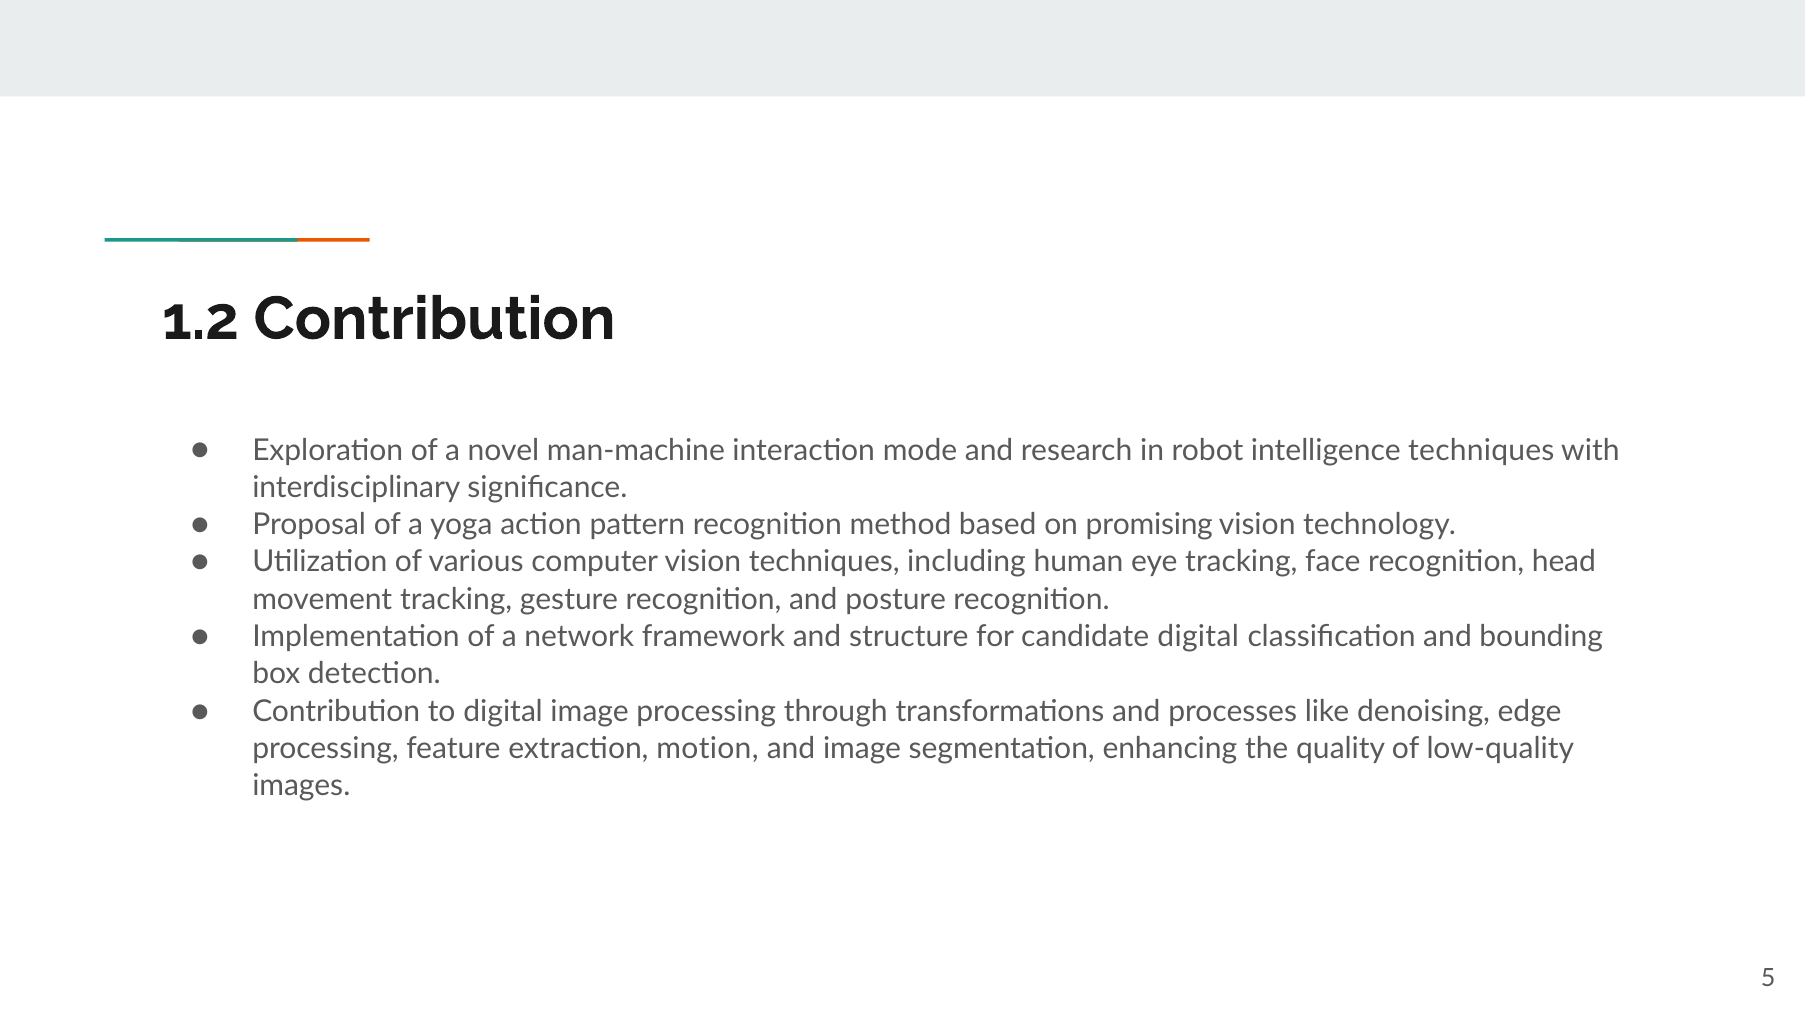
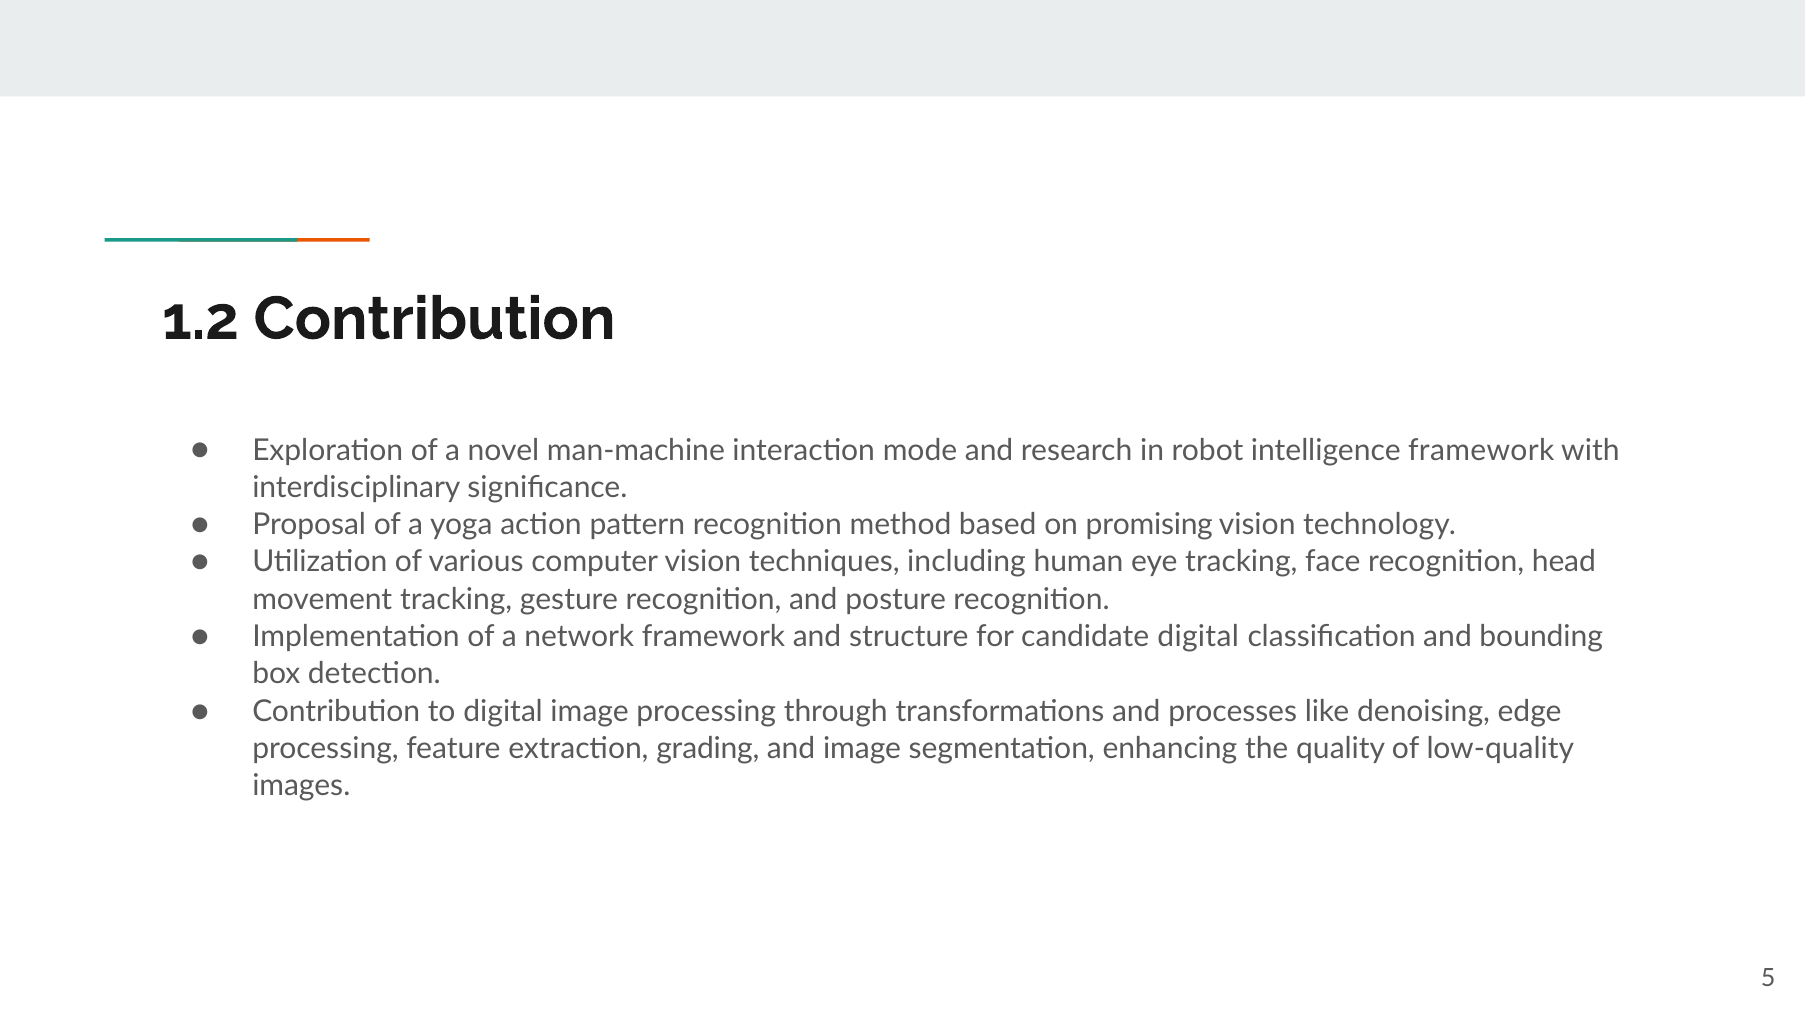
intelligence techniques: techniques -> framework
motion: motion -> grading
